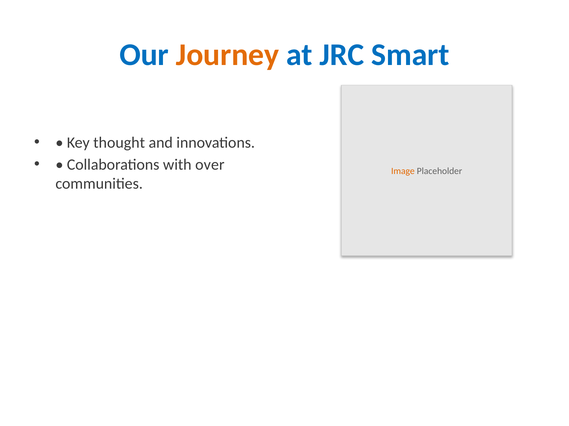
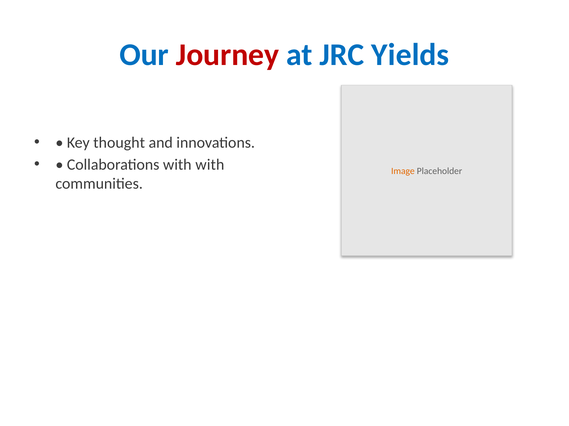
Journey colour: orange -> red
Smart: Smart -> Yields
with over: over -> with
